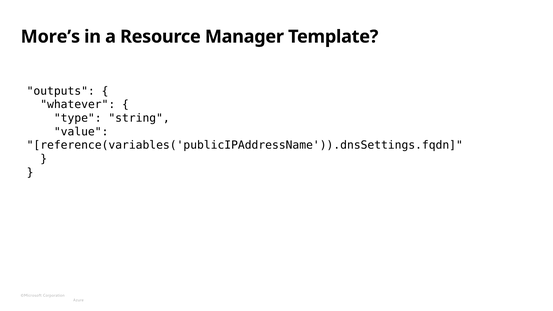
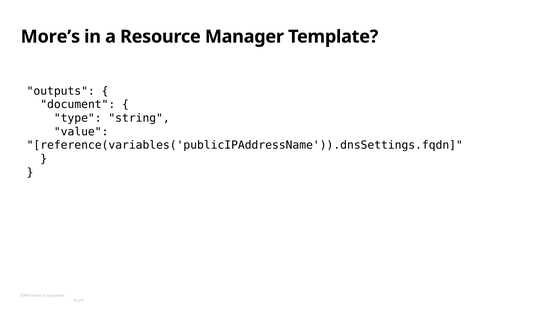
whatever: whatever -> document
